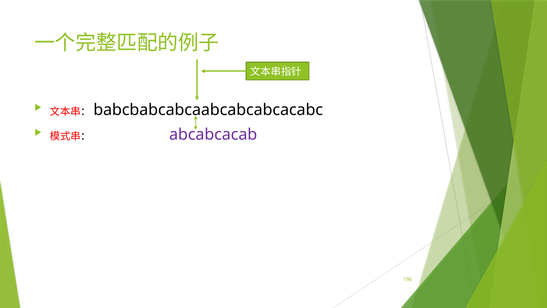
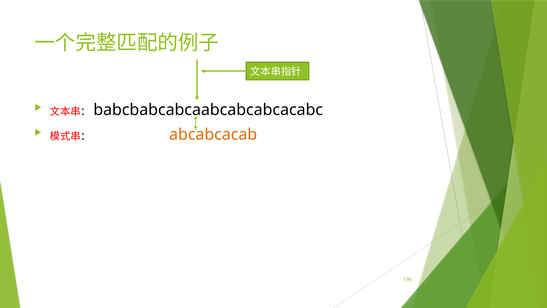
abcabcacab colour: purple -> orange
